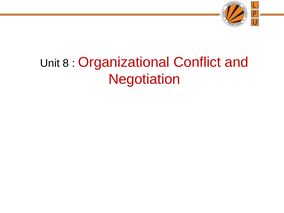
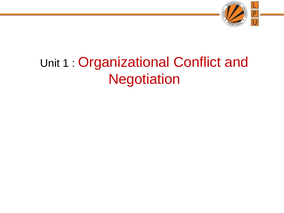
8: 8 -> 1
